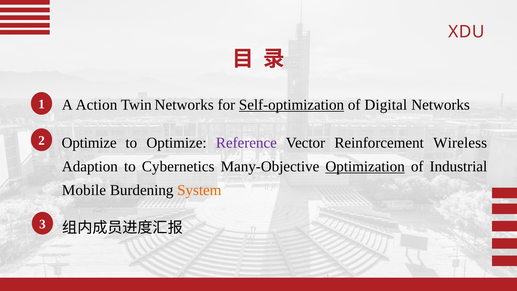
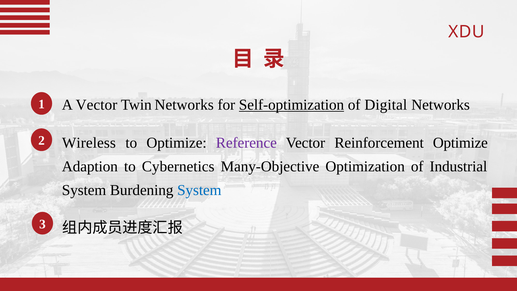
A Action: Action -> Vector
Optimize at (89, 143): Optimize -> Wireless
Reinforcement Wireless: Wireless -> Optimize
Optimization underline: present -> none
Mobile at (84, 190): Mobile -> System
System at (199, 190) colour: orange -> blue
